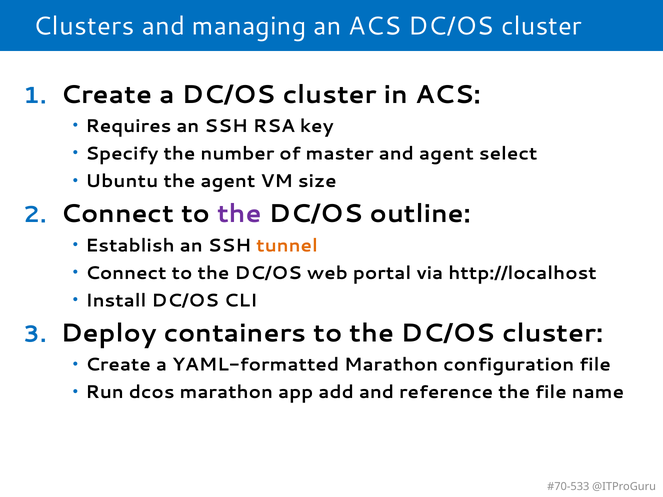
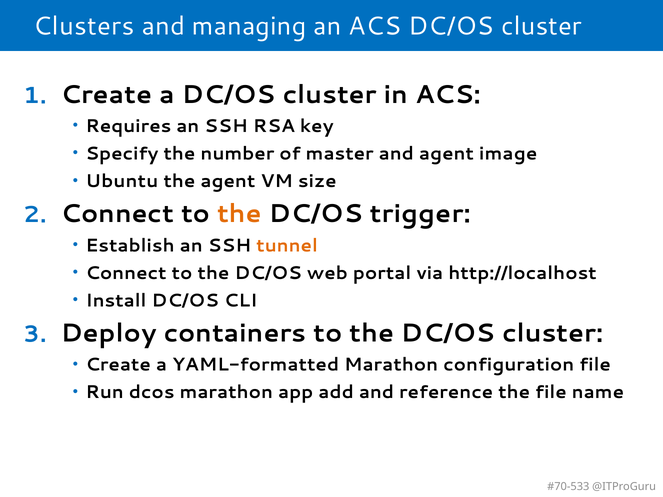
select: select -> image
the at (239, 214) colour: purple -> orange
outline: outline -> trigger
